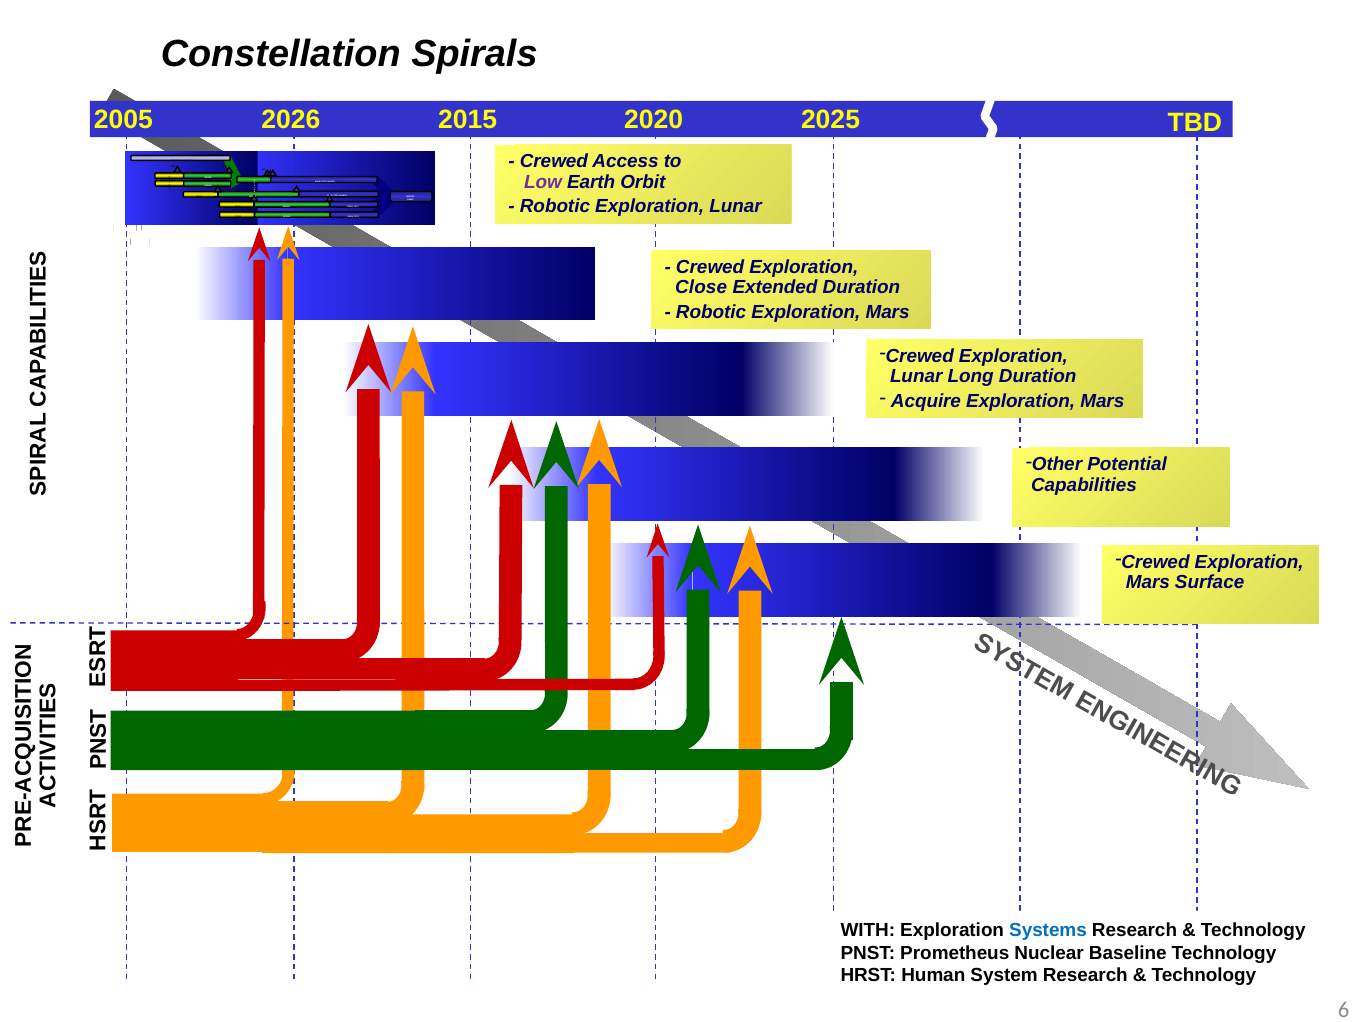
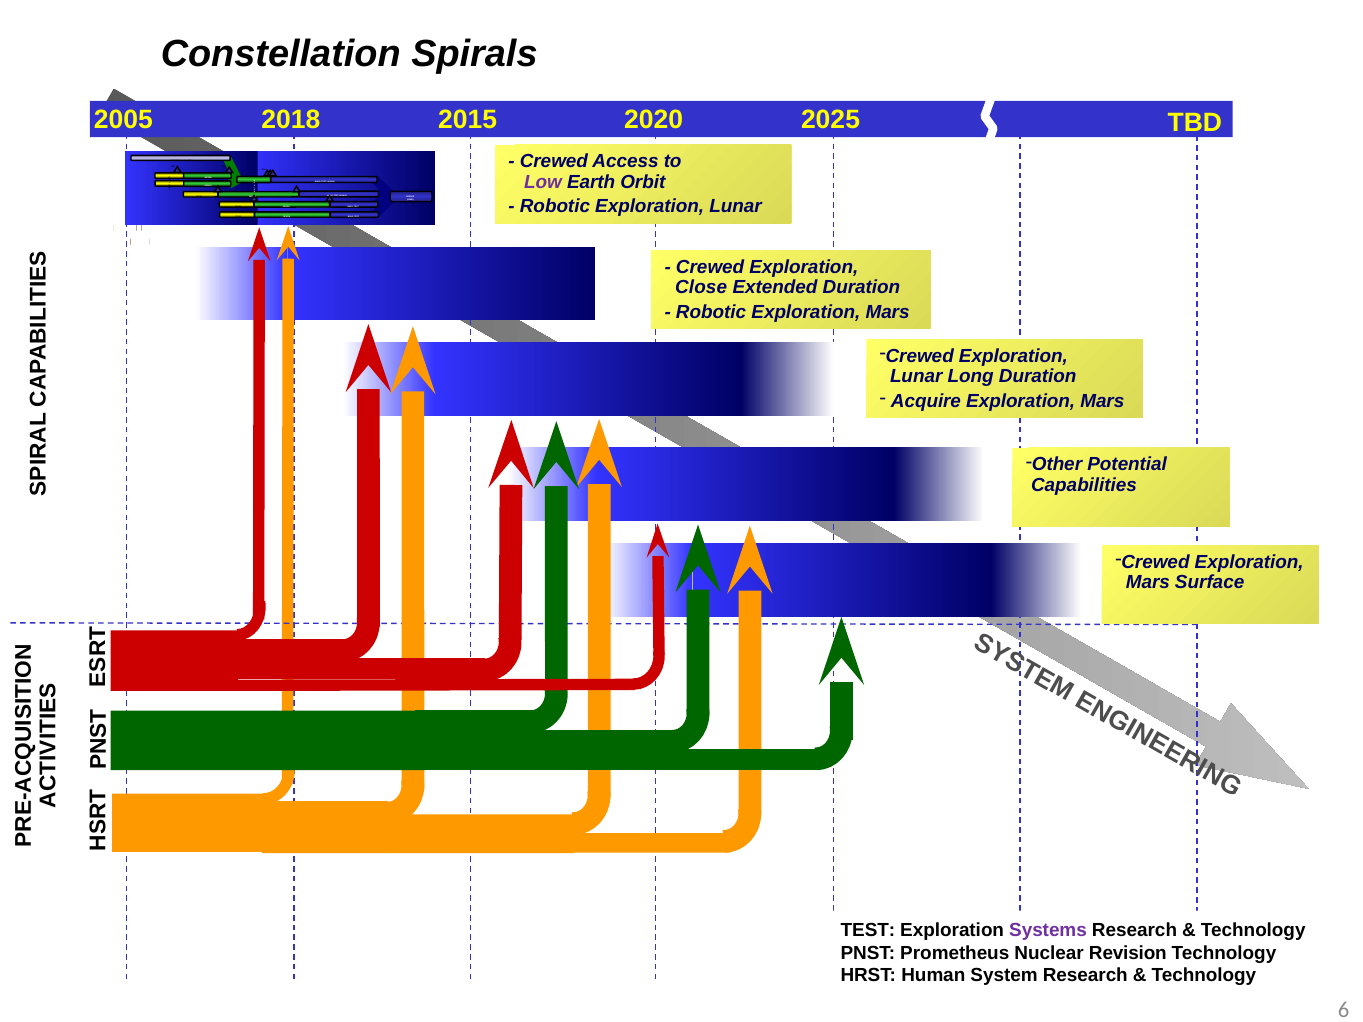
2026: 2026 -> 2018
WITH at (868, 930): WITH -> TEST
Systems colour: blue -> purple
Baseline: Baseline -> Revision
